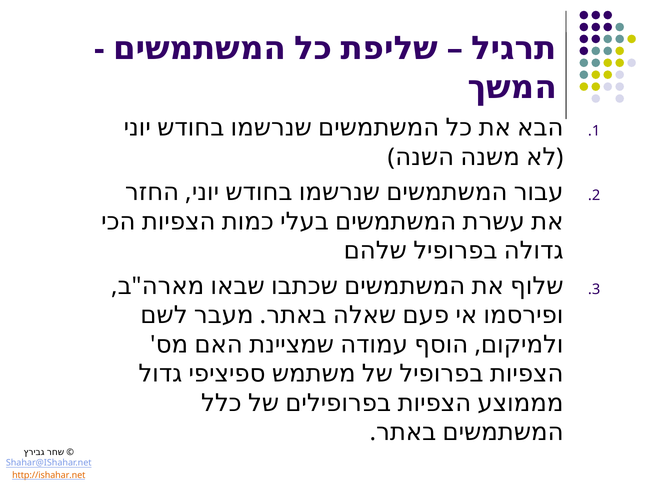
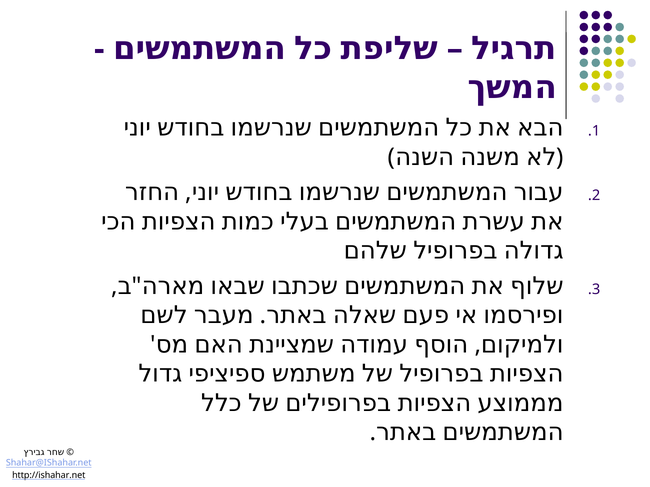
http://ishahar.net colour: orange -> black
